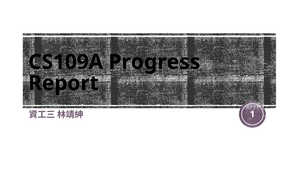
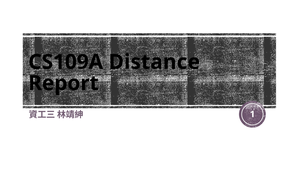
Progress: Progress -> Distance
